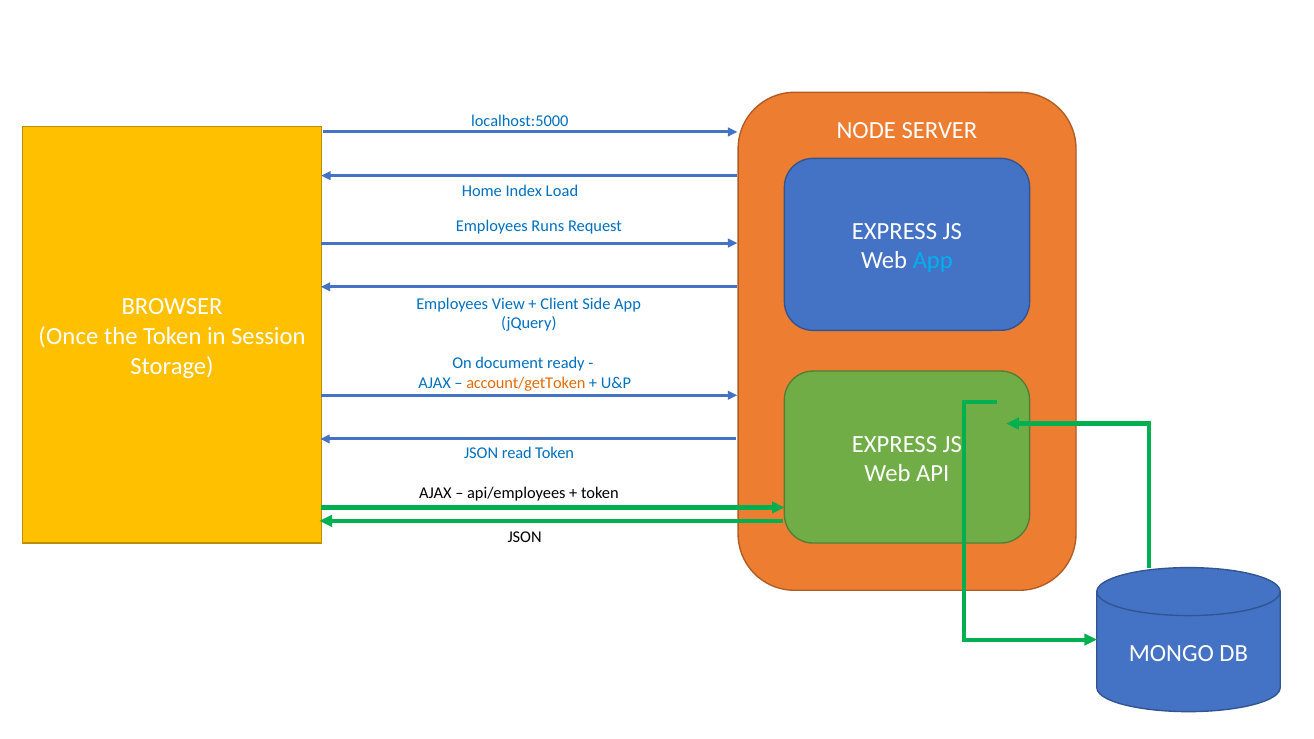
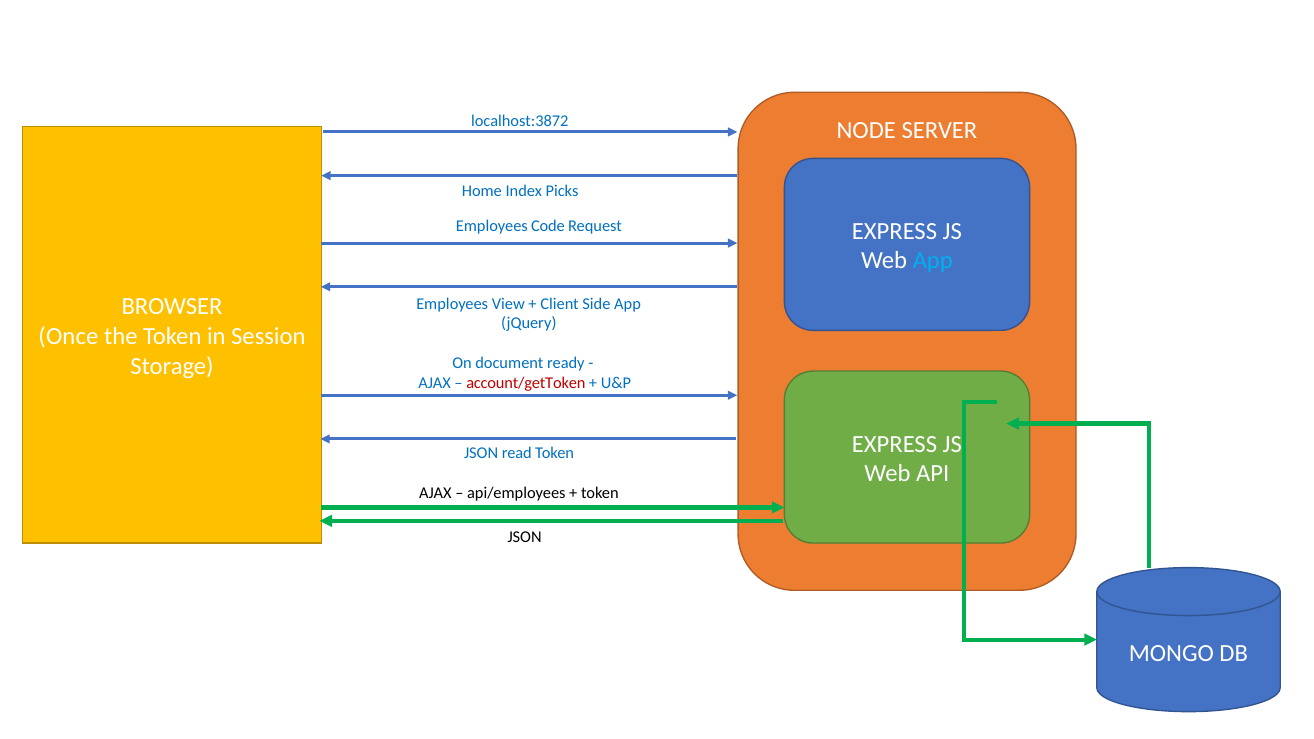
localhost:5000: localhost:5000 -> localhost:3872
Load: Load -> Picks
Runs: Runs -> Code
account/getToken colour: orange -> red
